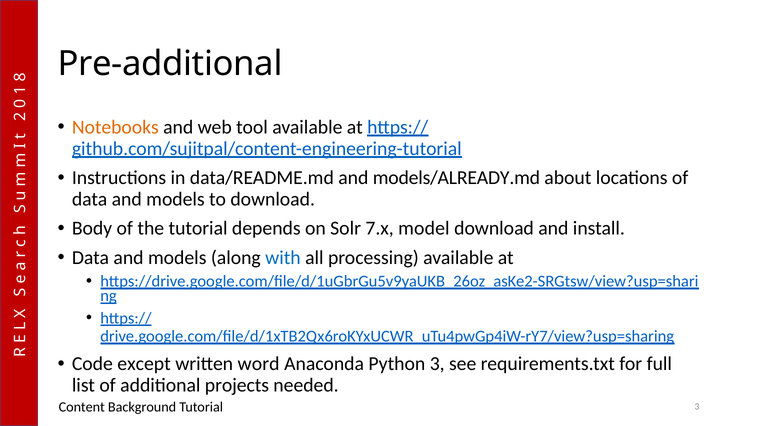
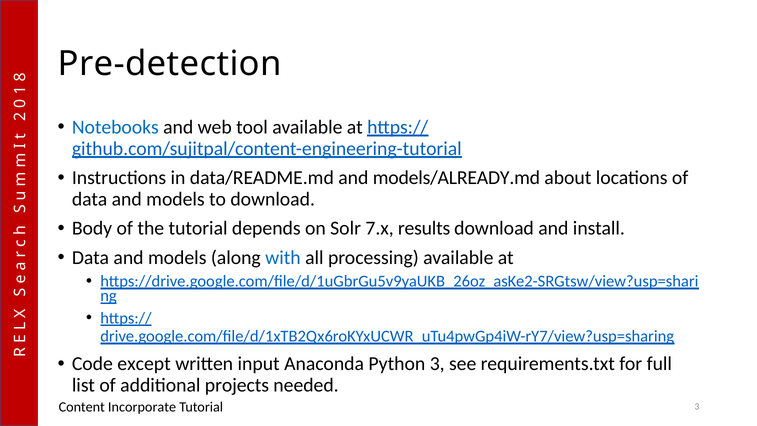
Pre-additional: Pre-additional -> Pre-detection
Notebooks colour: orange -> blue
model: model -> results
word: word -> input
Background: Background -> Incorporate
